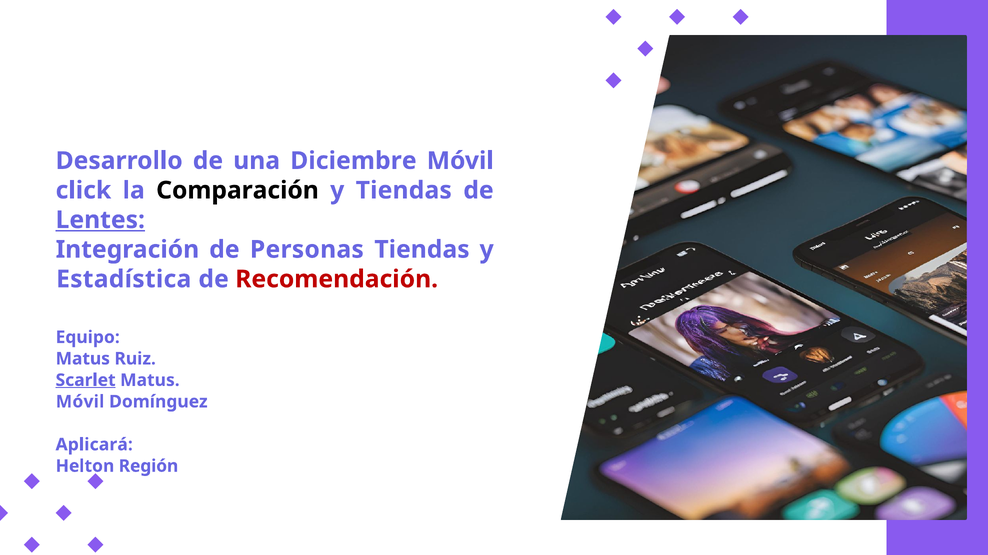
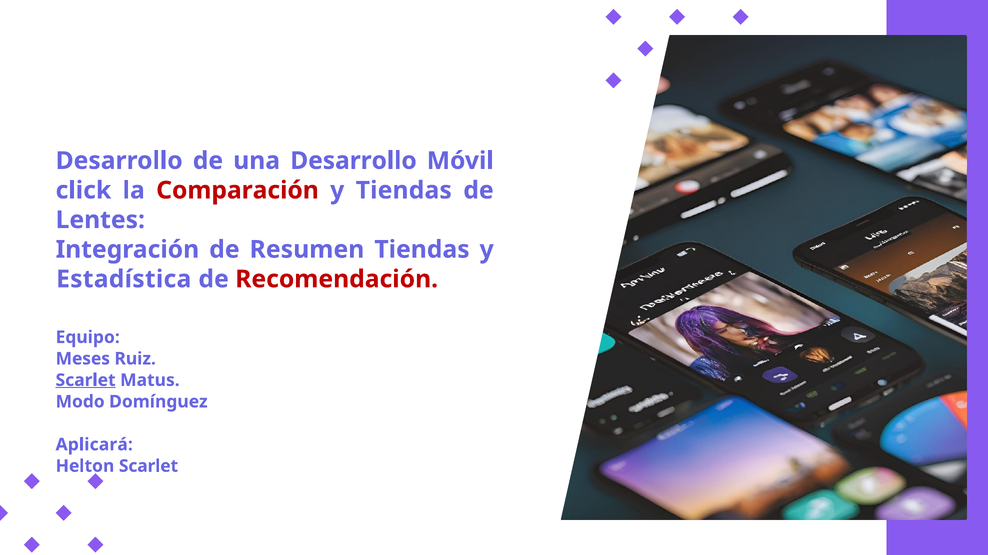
una Diciembre: Diciembre -> Desarrollo
Comparación colour: black -> red
Lentes underline: present -> none
Personas: Personas -> Resumen
Matus at (83, 359): Matus -> Meses
Móvil at (80, 402): Móvil -> Modo
Región at (148, 467): Región -> Scarlet
